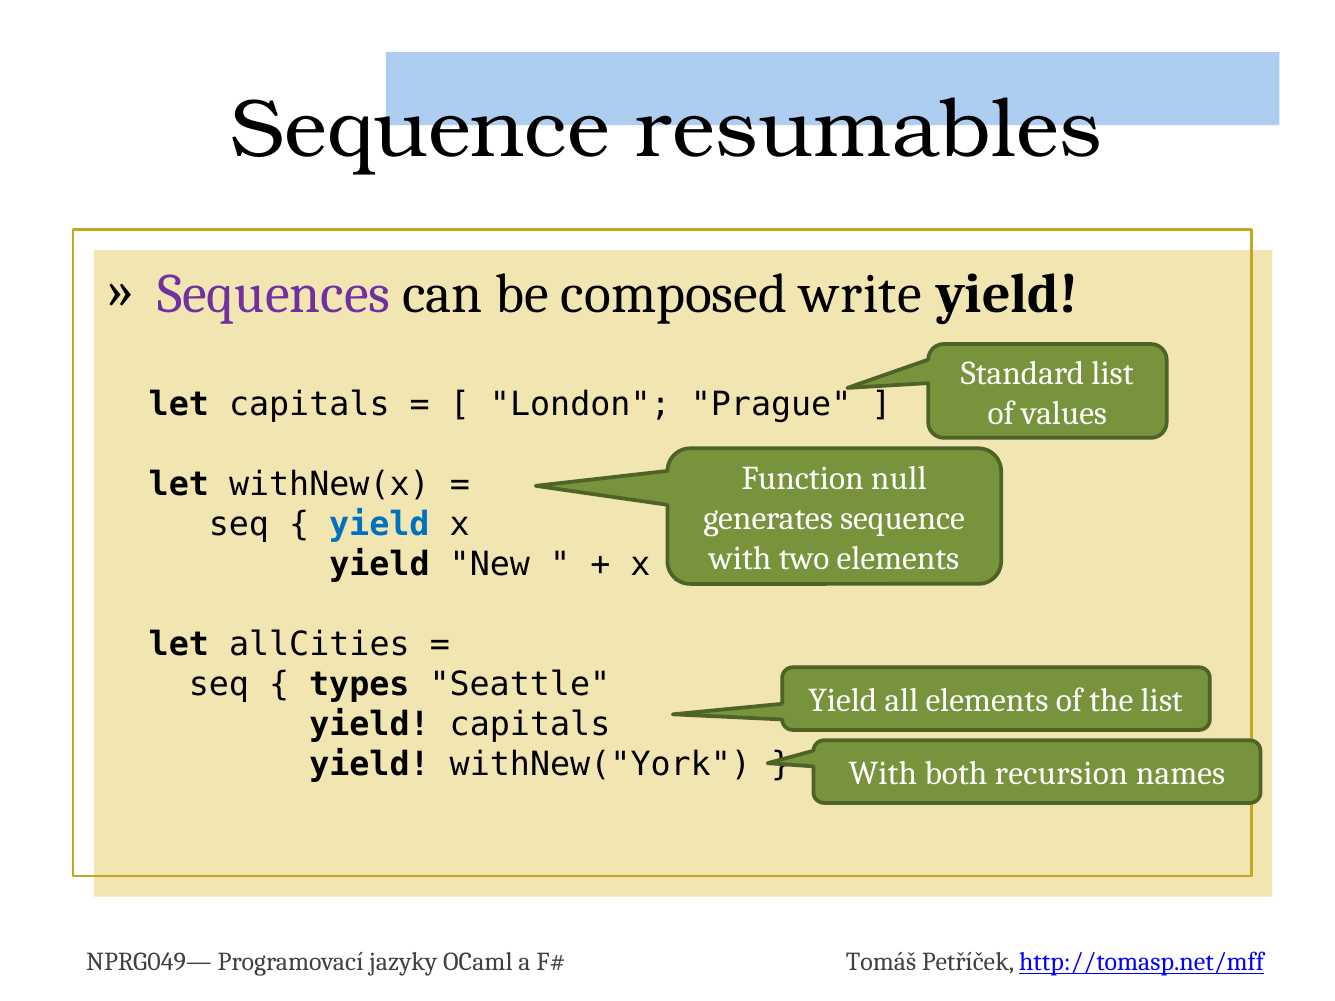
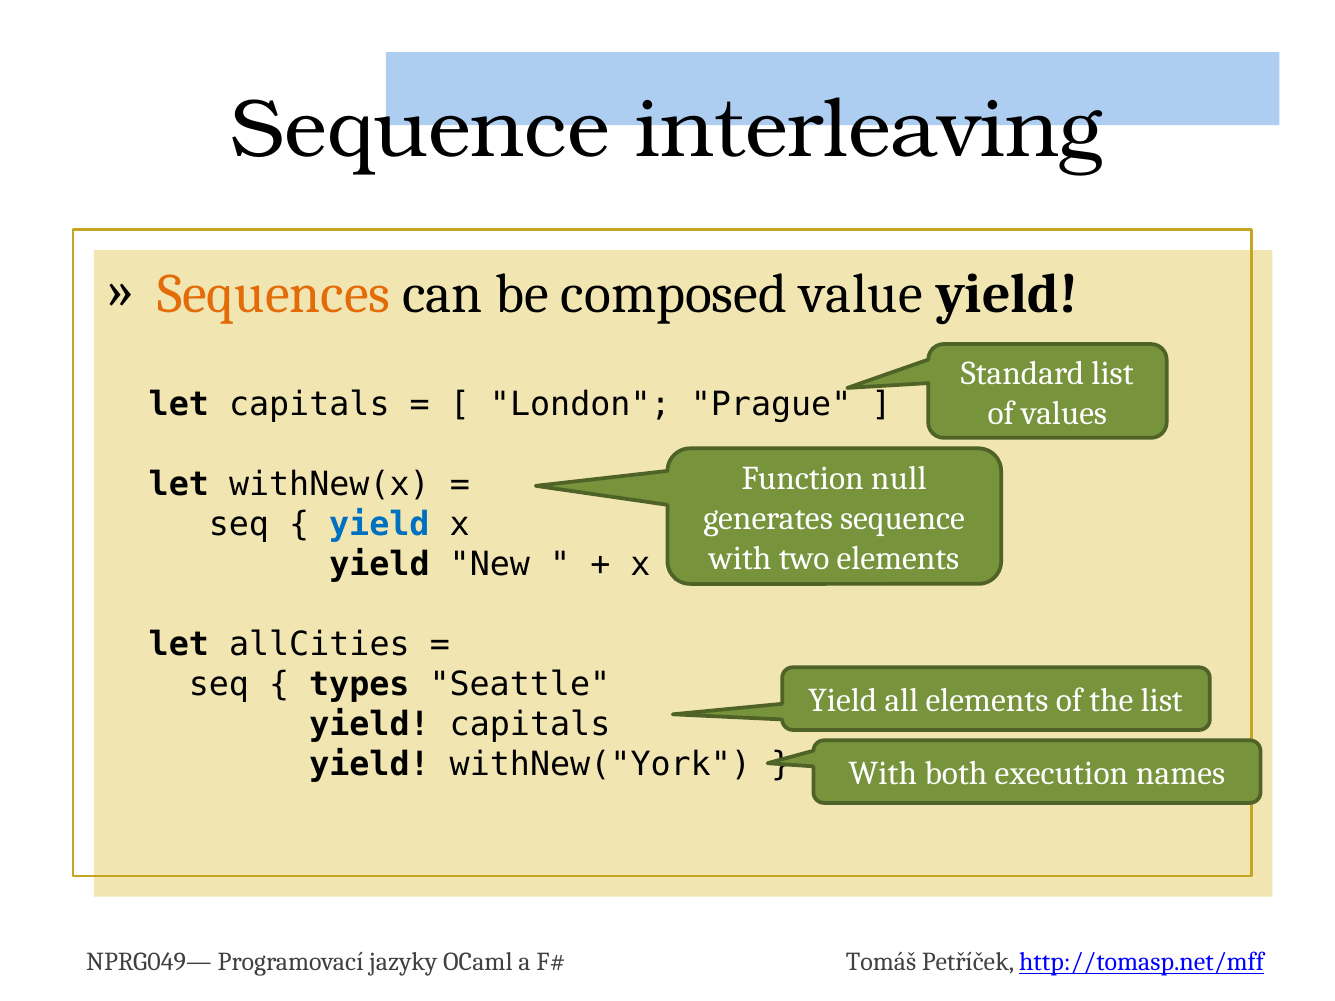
resumables: resumables -> interleaving
Sequences colour: purple -> orange
write: write -> value
recursion: recursion -> execution
